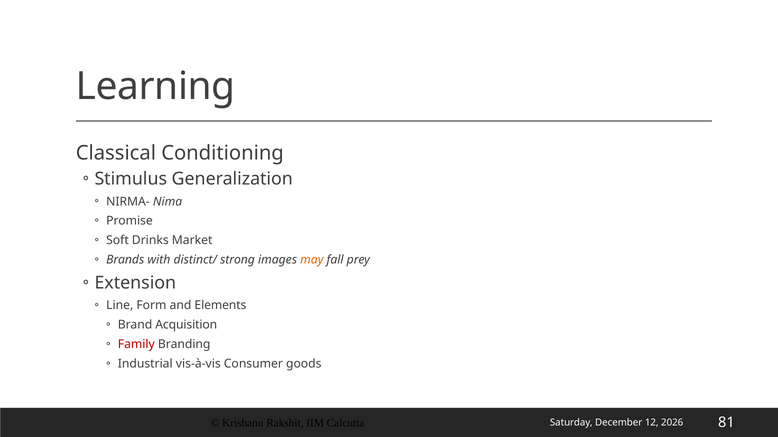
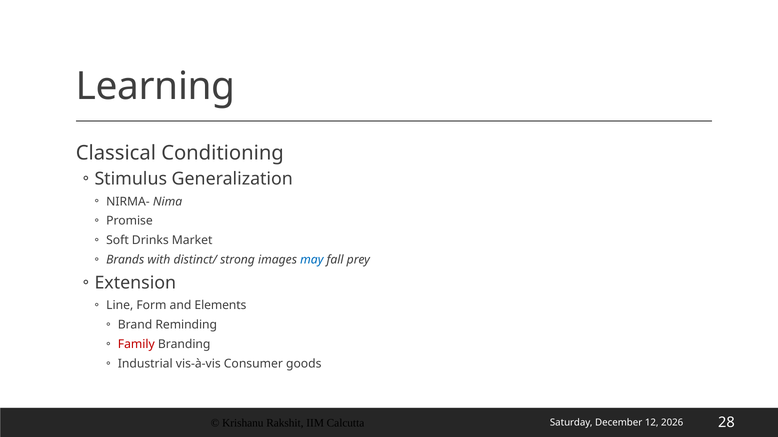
may colour: orange -> blue
Acquisition: Acquisition -> Reminding
81: 81 -> 28
